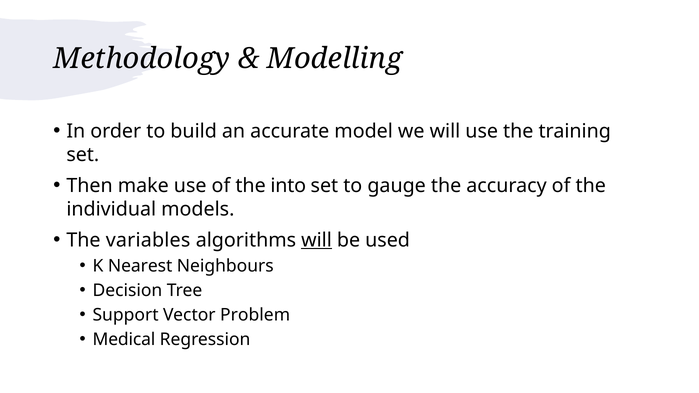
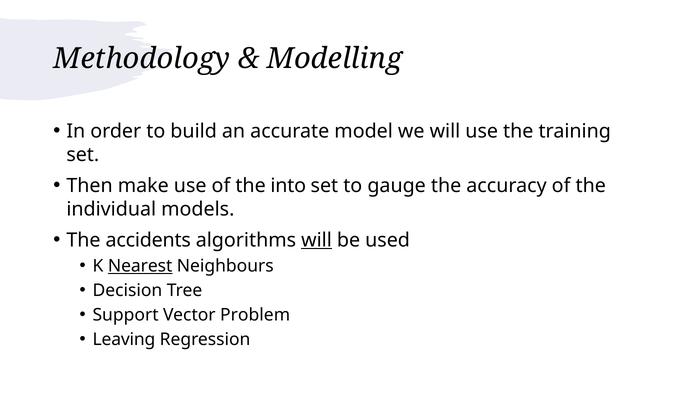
variables: variables -> accidents
Nearest underline: none -> present
Medical: Medical -> Leaving
